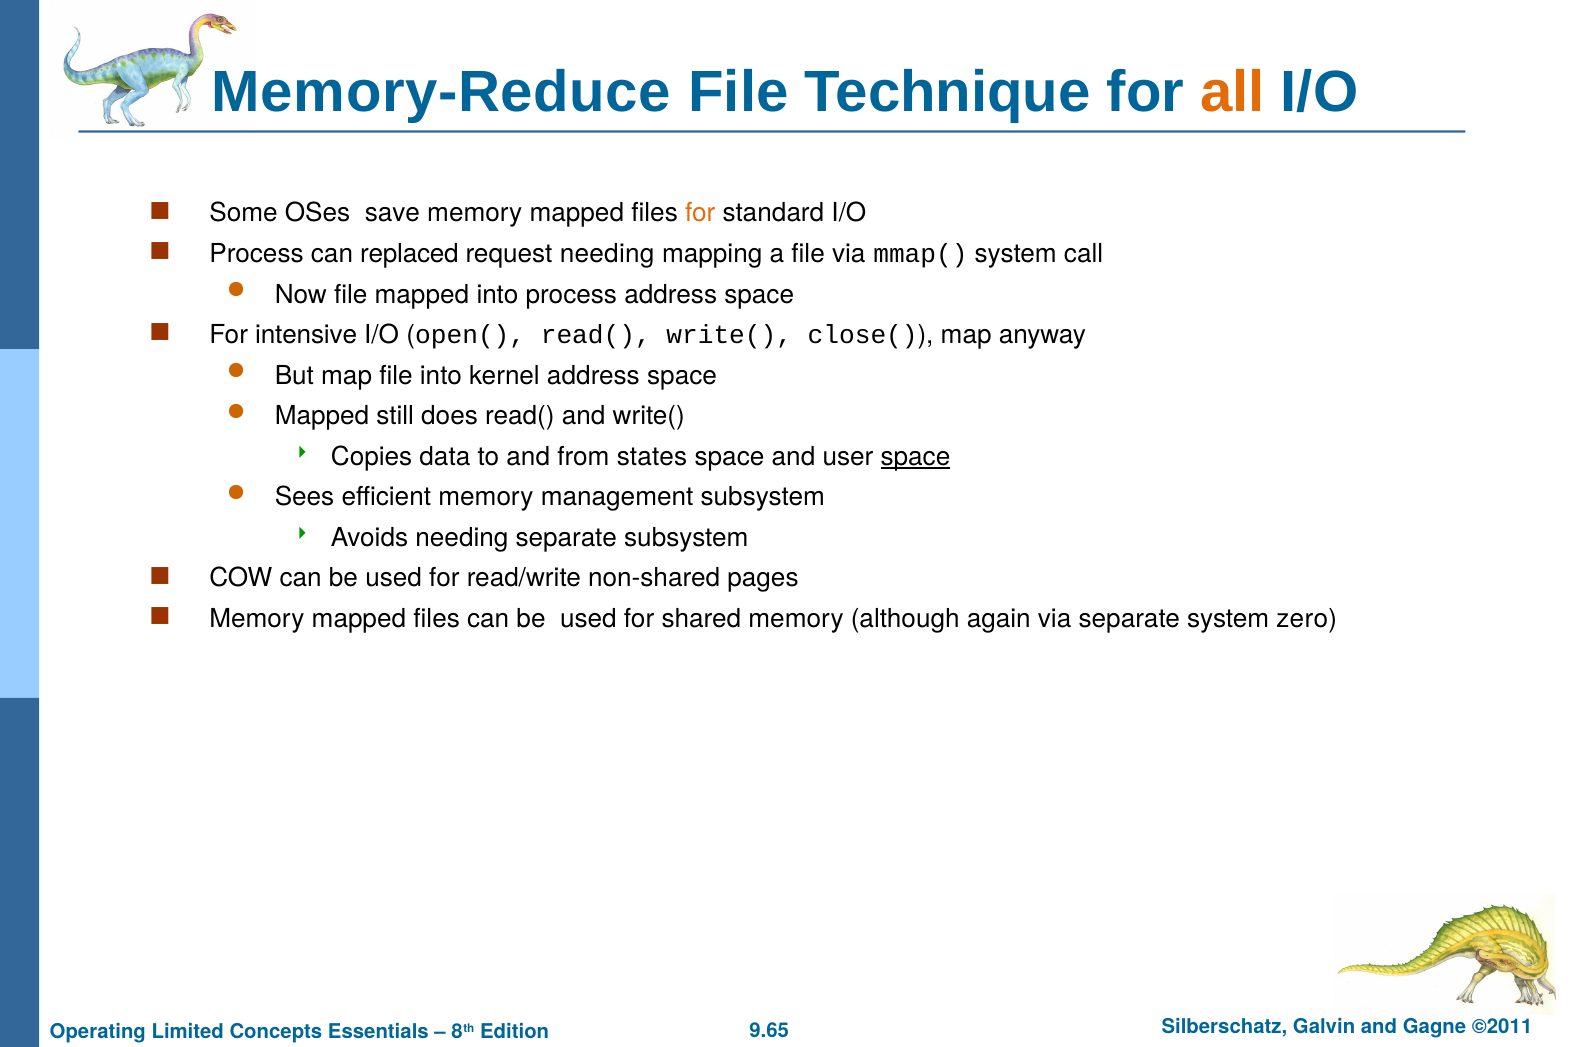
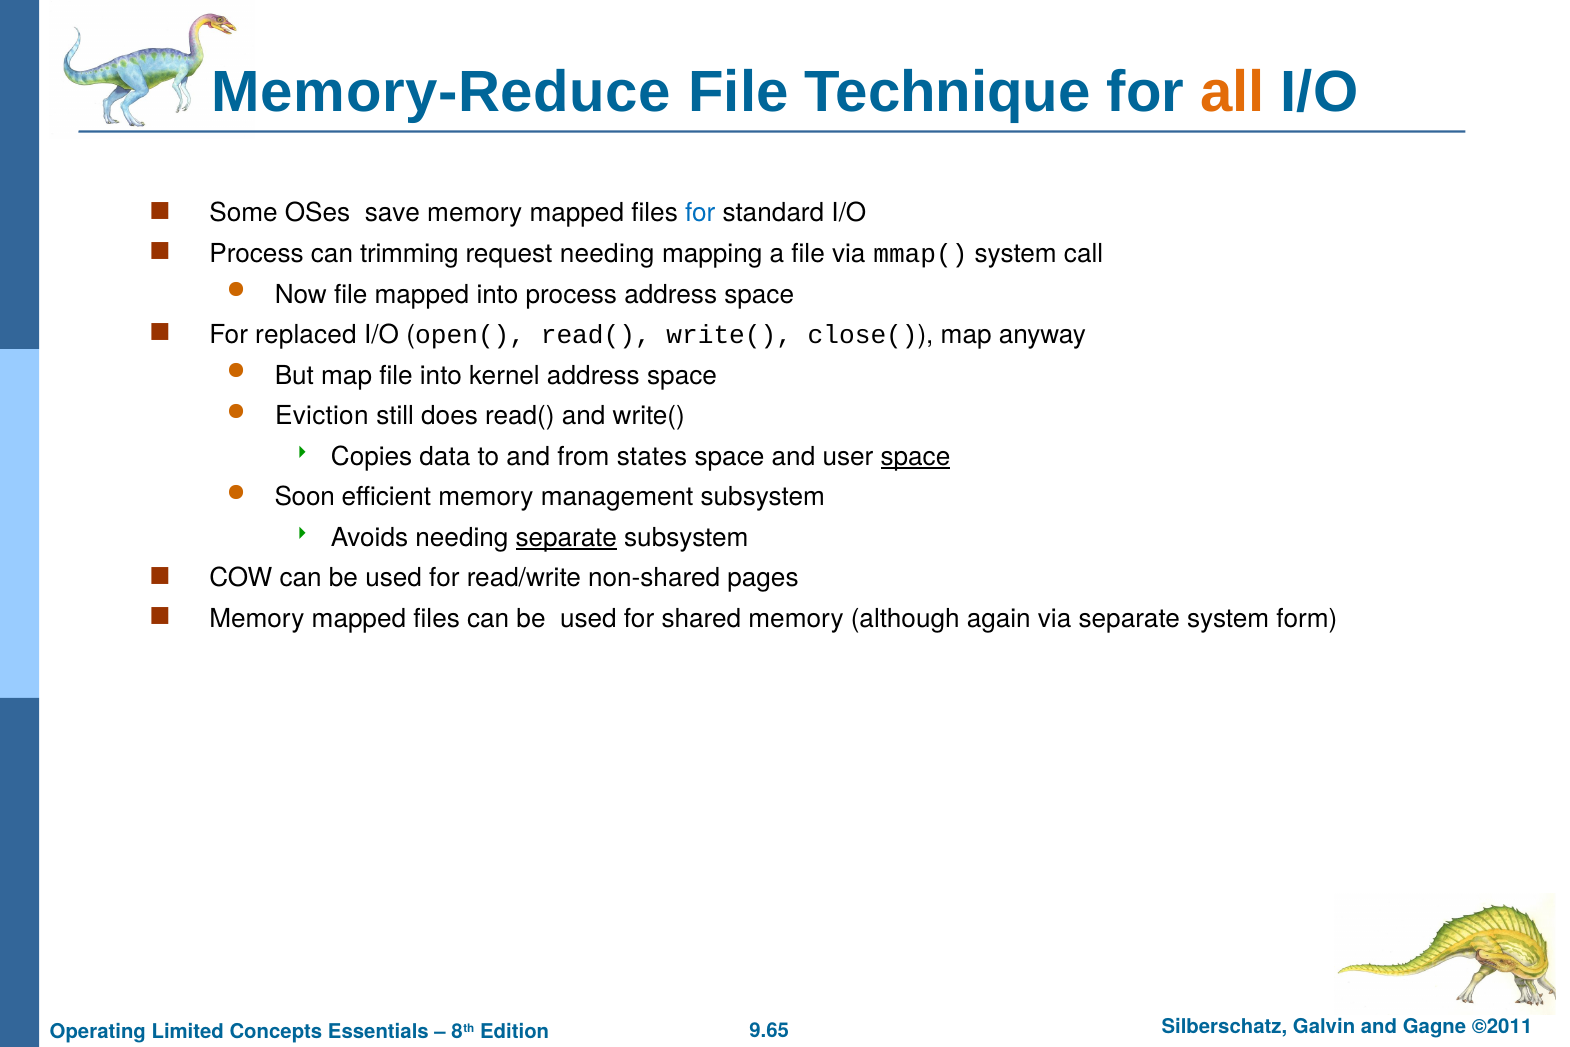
for at (700, 213) colour: orange -> blue
replaced: replaced -> trimming
intensive: intensive -> replaced
Mapped at (322, 416): Mapped -> Eviction
Sees: Sees -> Soon
separate at (566, 538) underline: none -> present
zero: zero -> form
